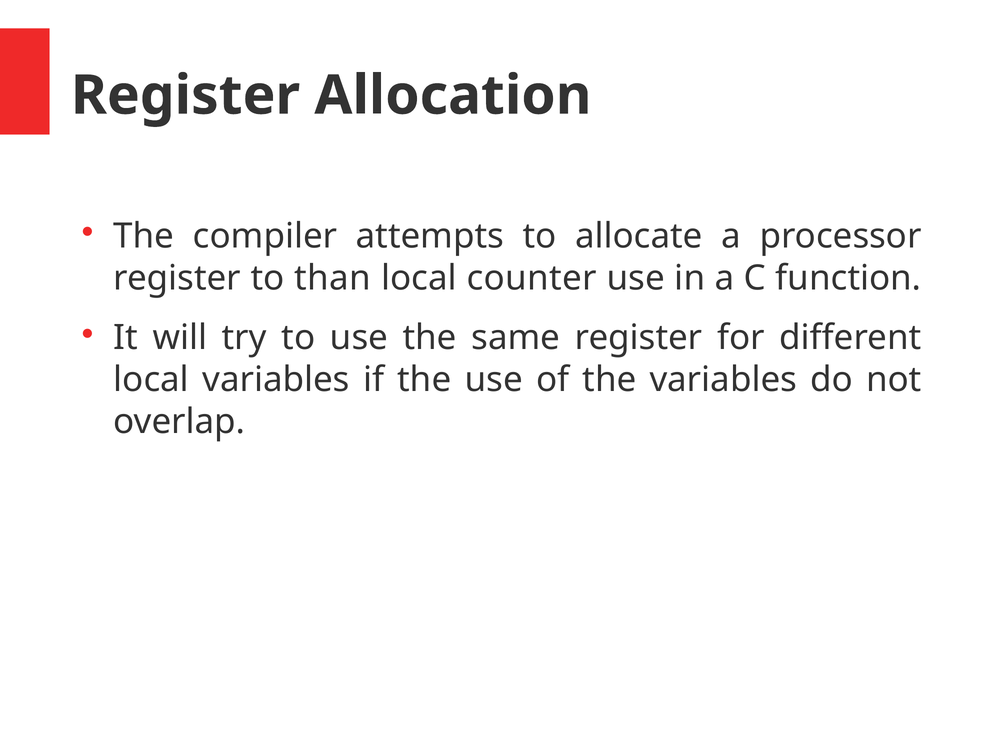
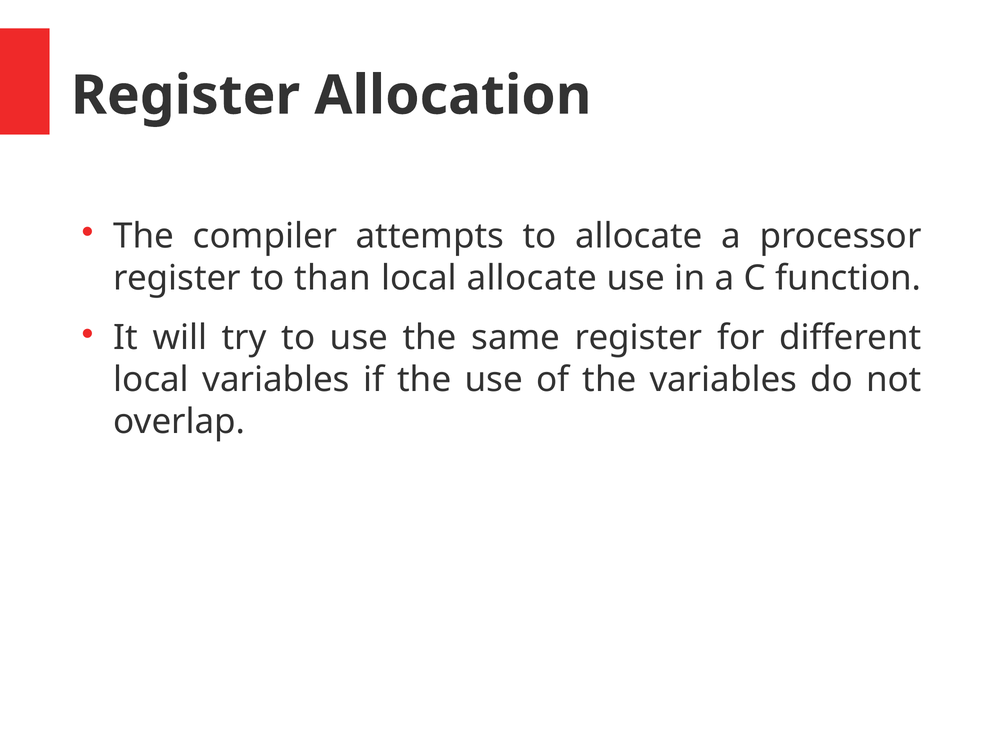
local counter: counter -> allocate
